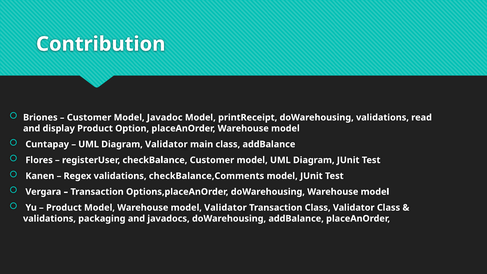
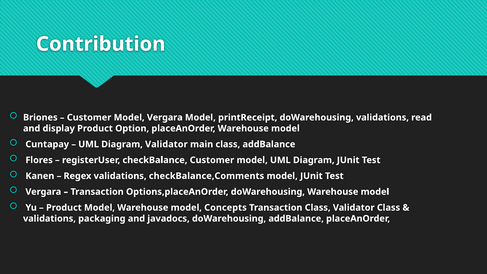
Model Javadoc: Javadoc -> Vergara
model Validator: Validator -> Concepts
